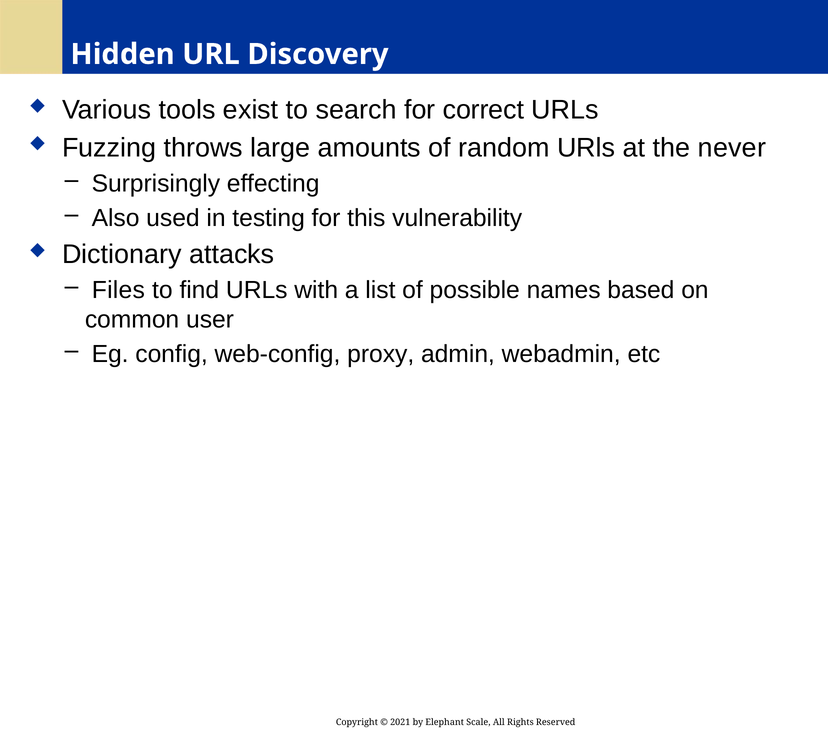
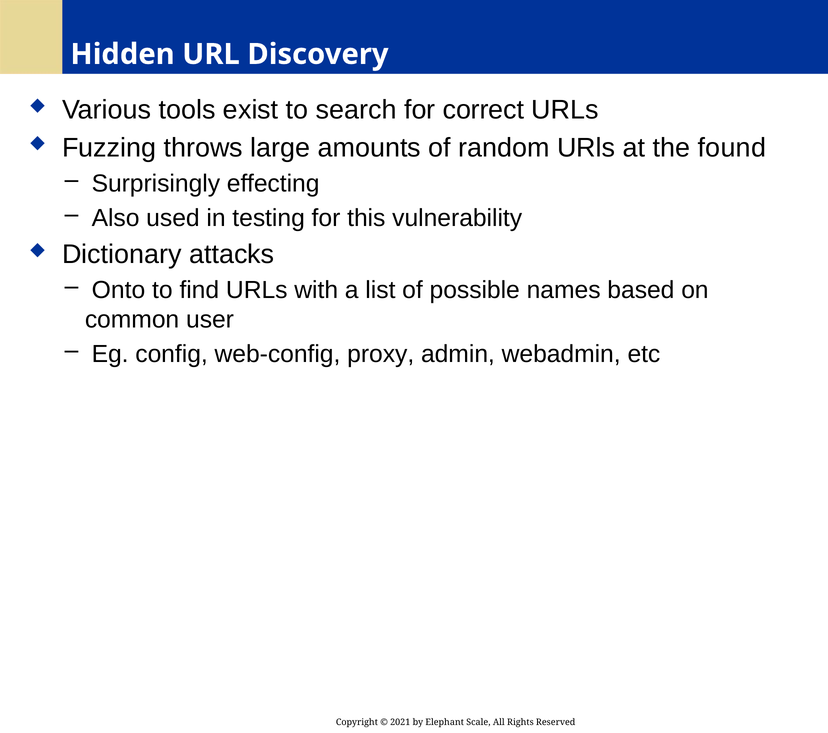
never: never -> found
Files: Files -> Onto
